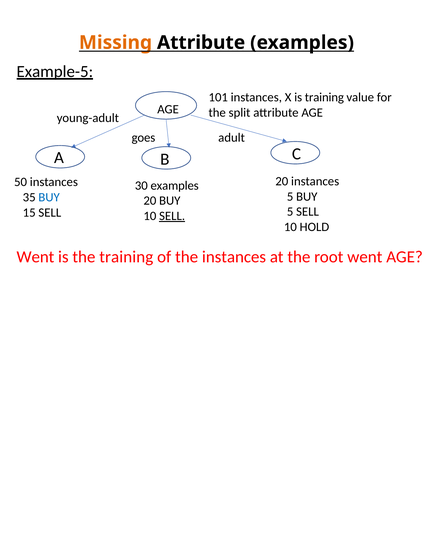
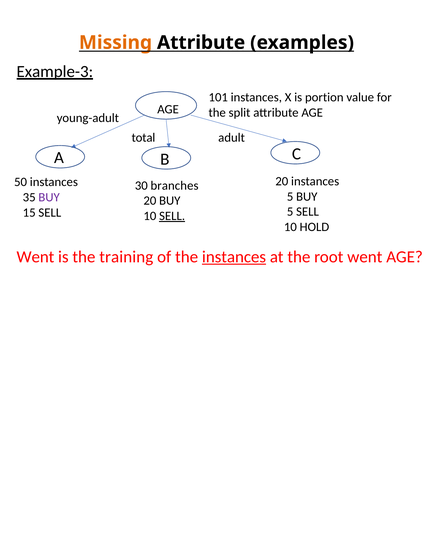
Example-5: Example-5 -> Example-3
is training: training -> portion
goes: goes -> total
30 examples: examples -> branches
BUY at (49, 198) colour: blue -> purple
instances at (234, 257) underline: none -> present
